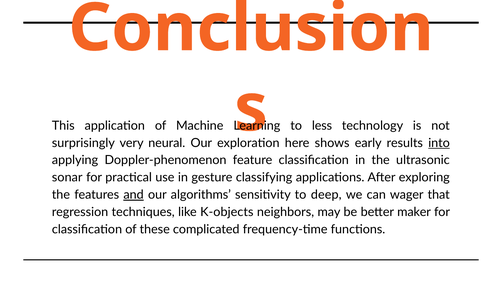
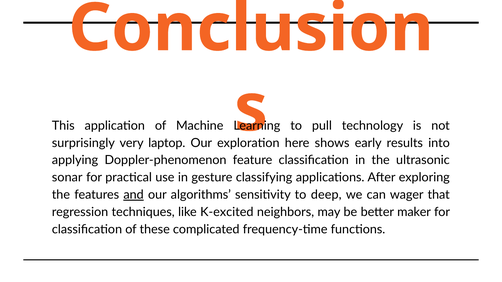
less: less -> pull
neural: neural -> laptop
into underline: present -> none
K-objects: K-objects -> K-excited
